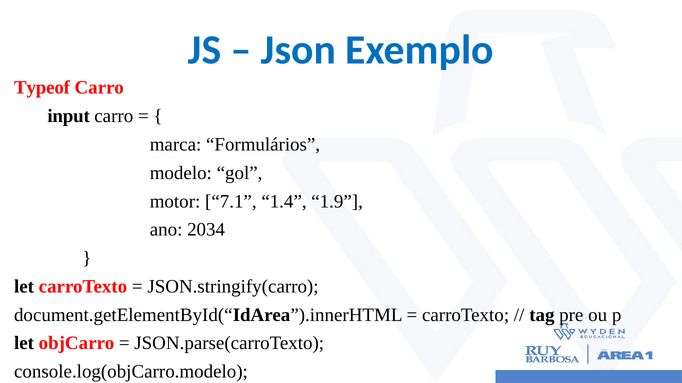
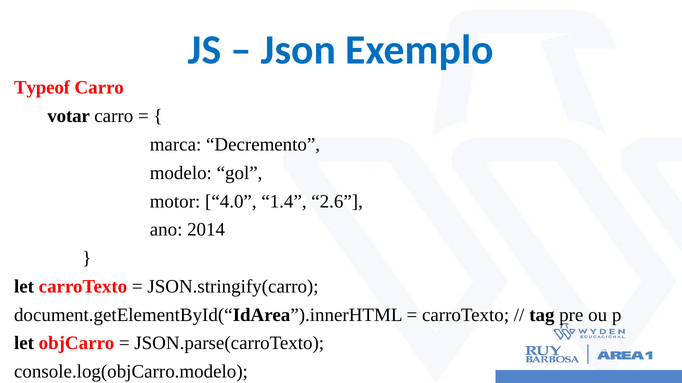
input: input -> votar
Formulários: Formulários -> Decremento
7.1: 7.1 -> 4.0
1.9: 1.9 -> 2.6
2034: 2034 -> 2014
